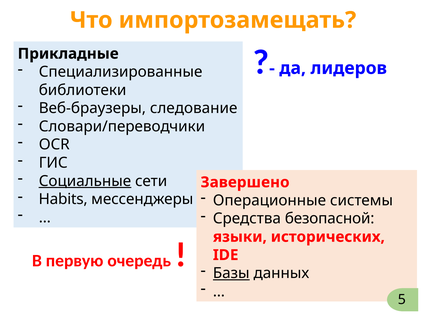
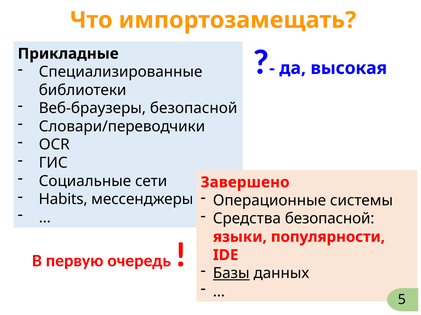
лидеров: лидеров -> высокая
Веб-браузеры следование: следование -> безопасной
Социальные underline: present -> none
исторических: исторических -> популярности
